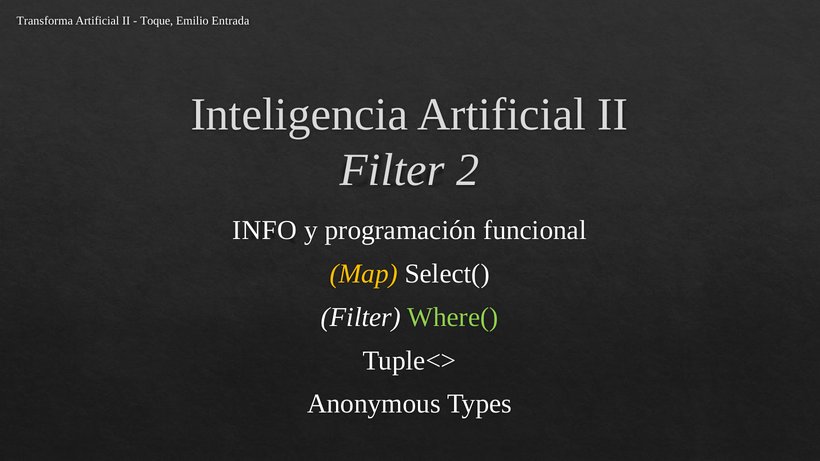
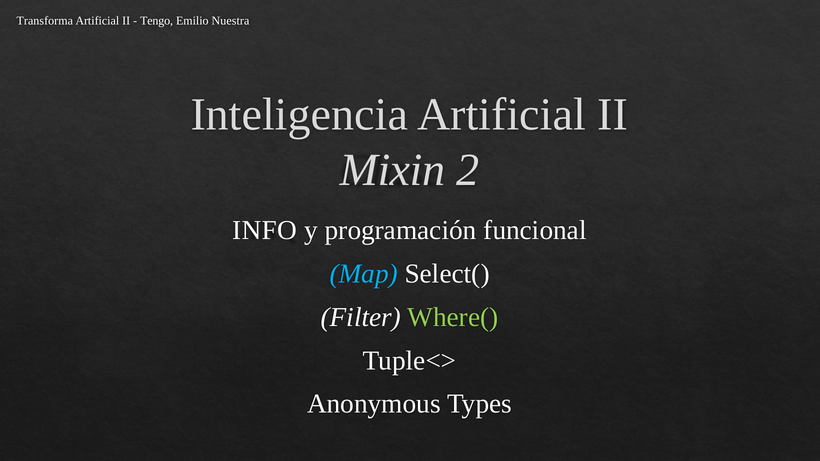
Toque: Toque -> Tengo
Entrada: Entrada -> Nuestra
Filter at (392, 170): Filter -> Mixin
Map colour: yellow -> light blue
